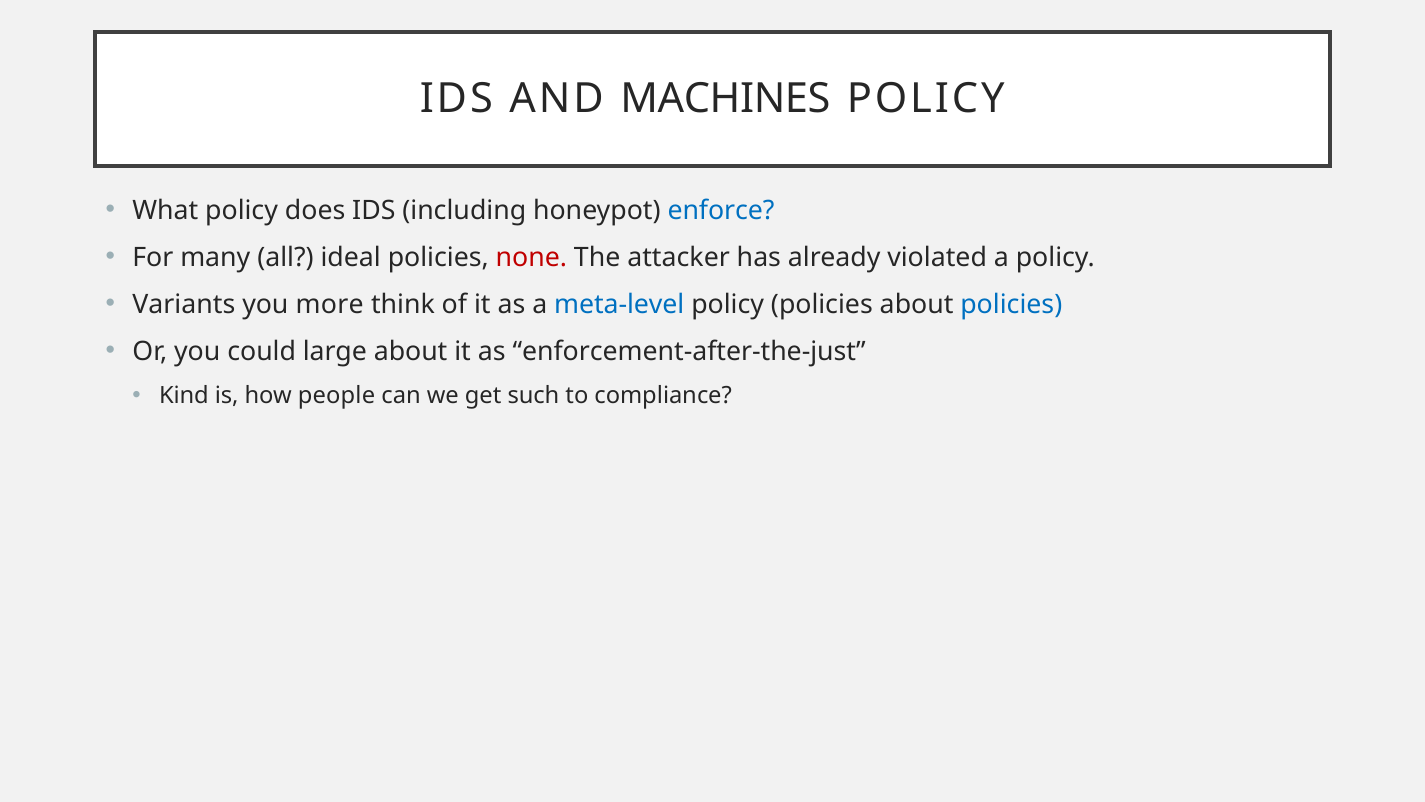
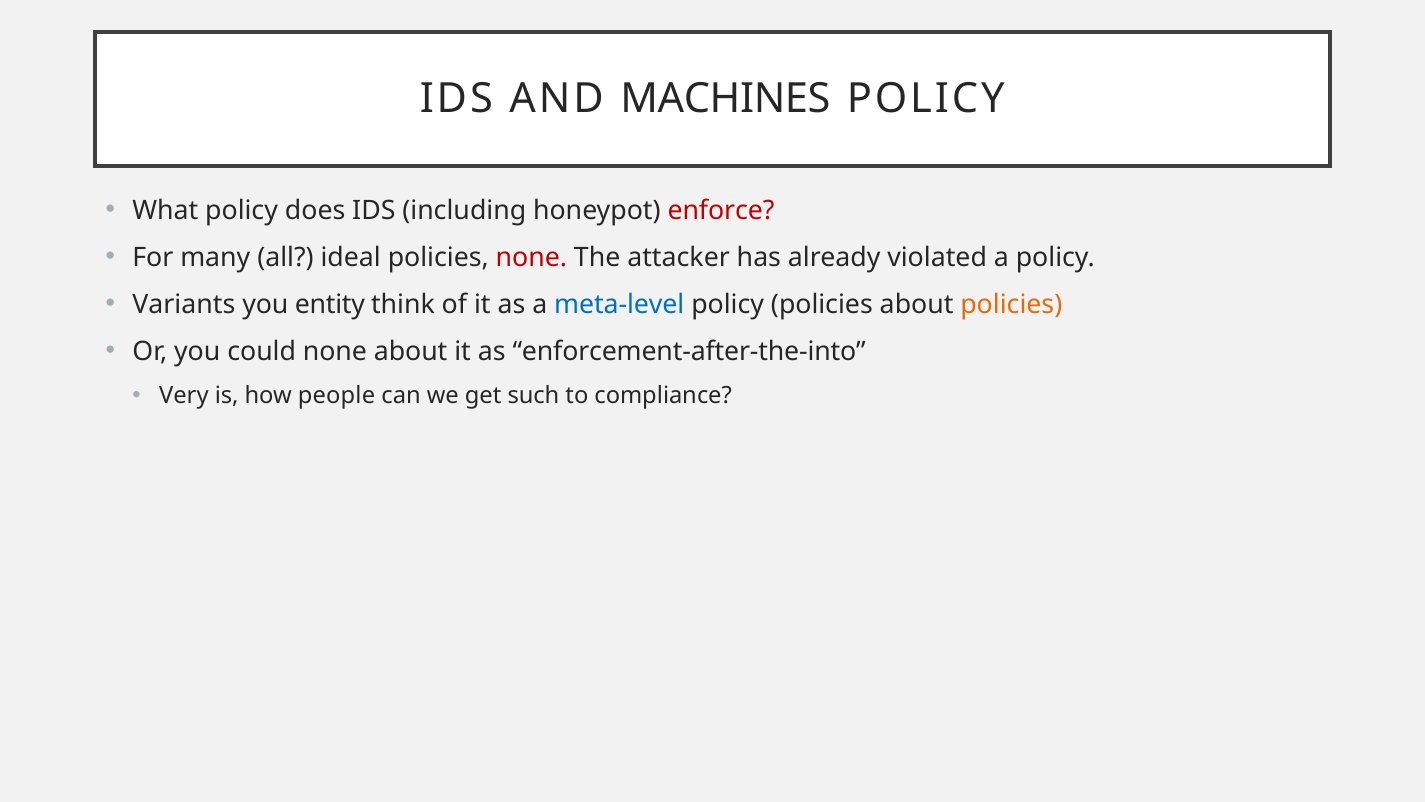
enforce colour: blue -> red
more: more -> entity
policies at (1011, 304) colour: blue -> orange
could large: large -> none
enforcement-after-the-just: enforcement-after-the-just -> enforcement-after-the-into
Kind: Kind -> Very
